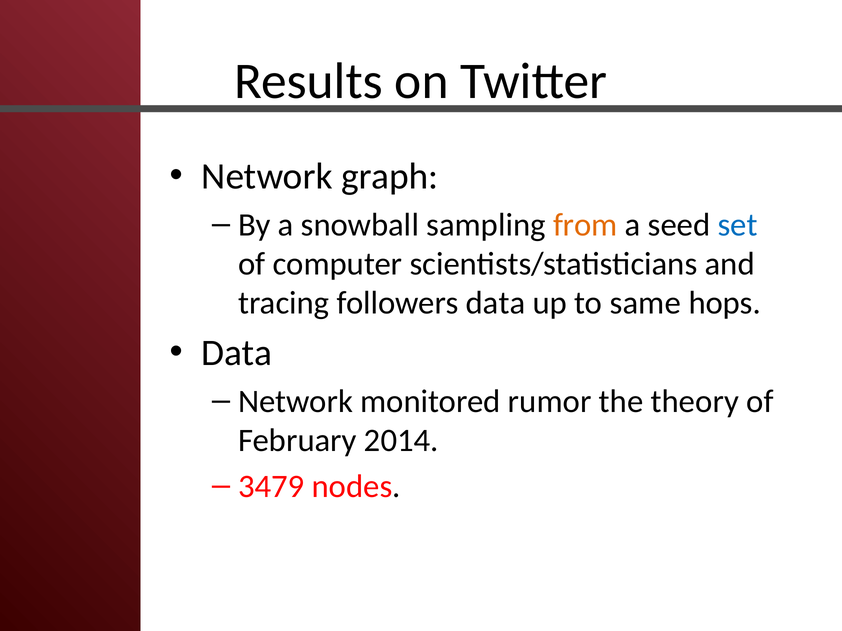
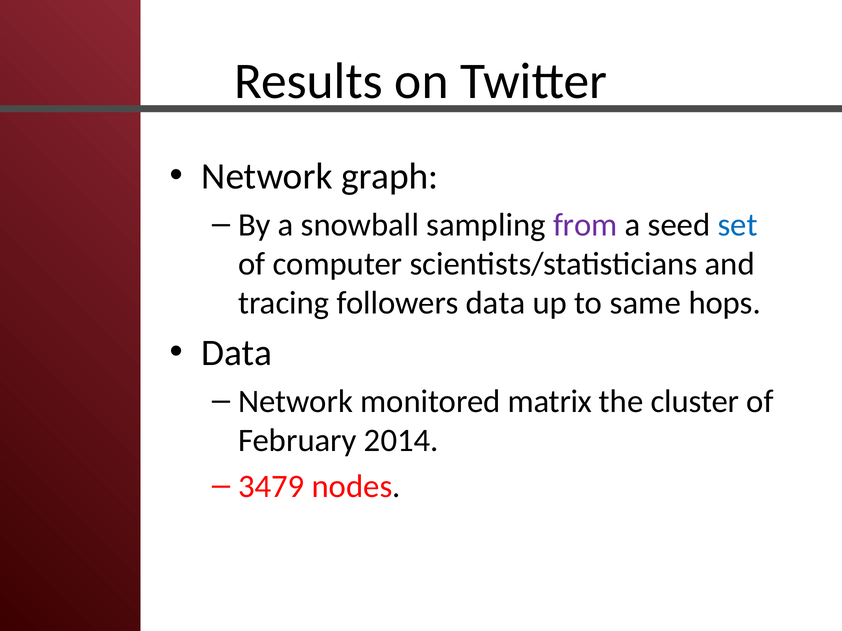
from colour: orange -> purple
rumor: rumor -> matrix
theory: theory -> cluster
